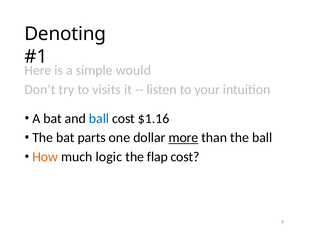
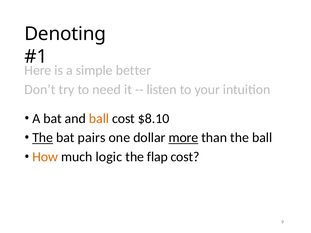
would: would -> better
visits: visits -> need
ball at (99, 119) colour: blue -> orange
$1.16: $1.16 -> $8.10
The at (43, 138) underline: none -> present
parts: parts -> pairs
